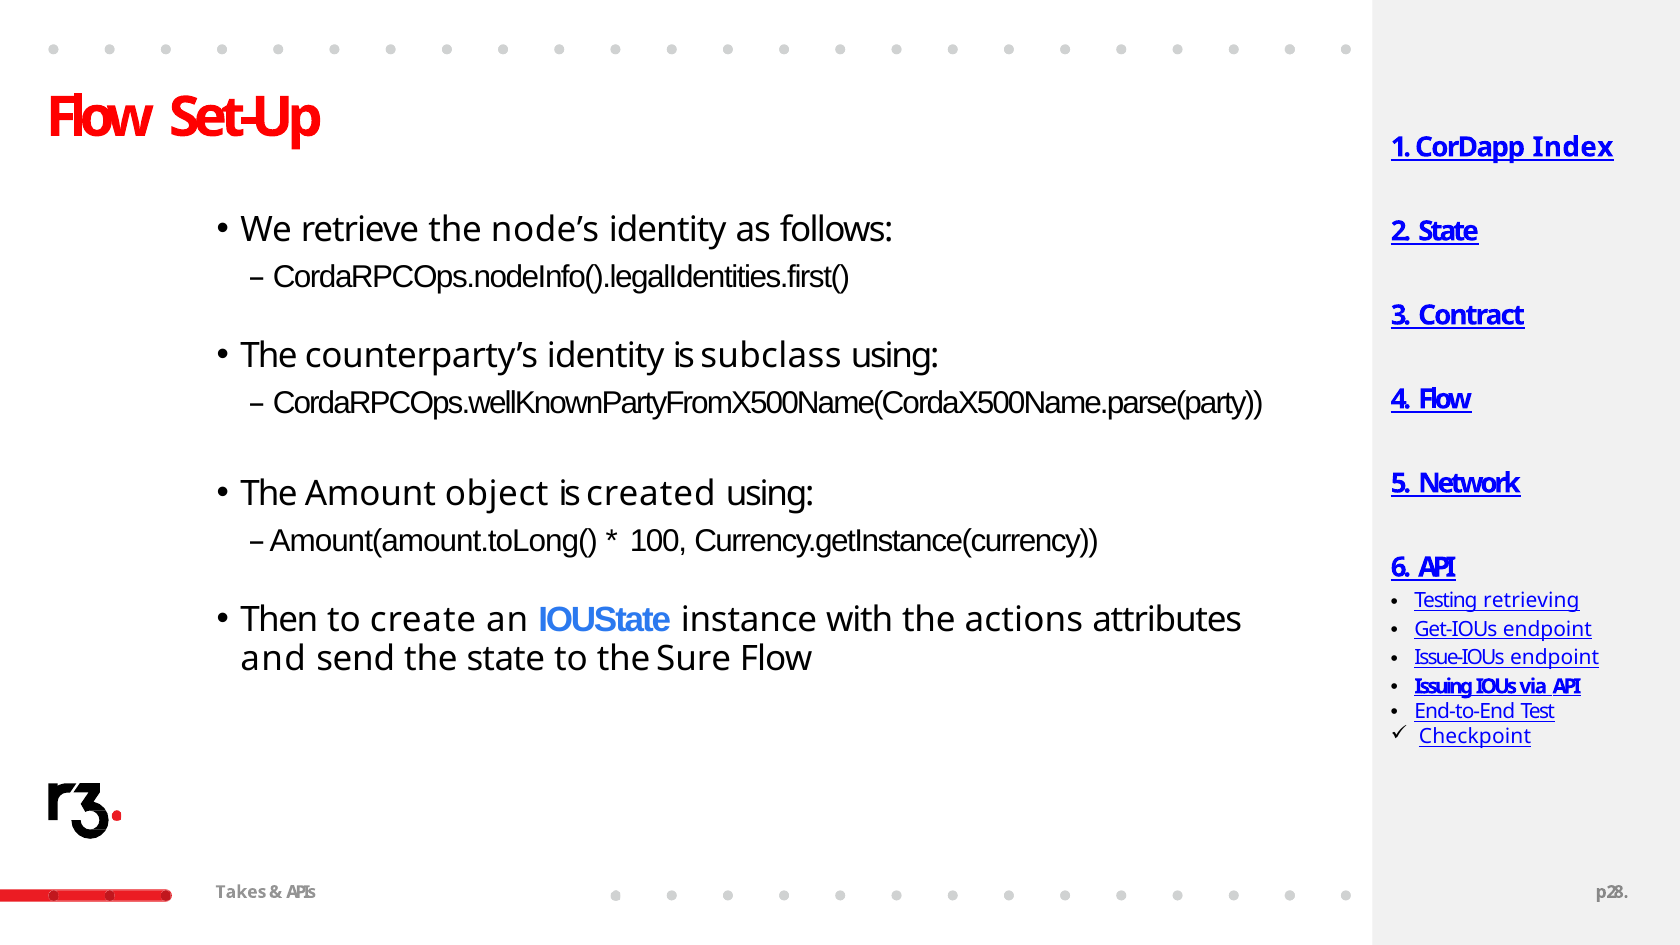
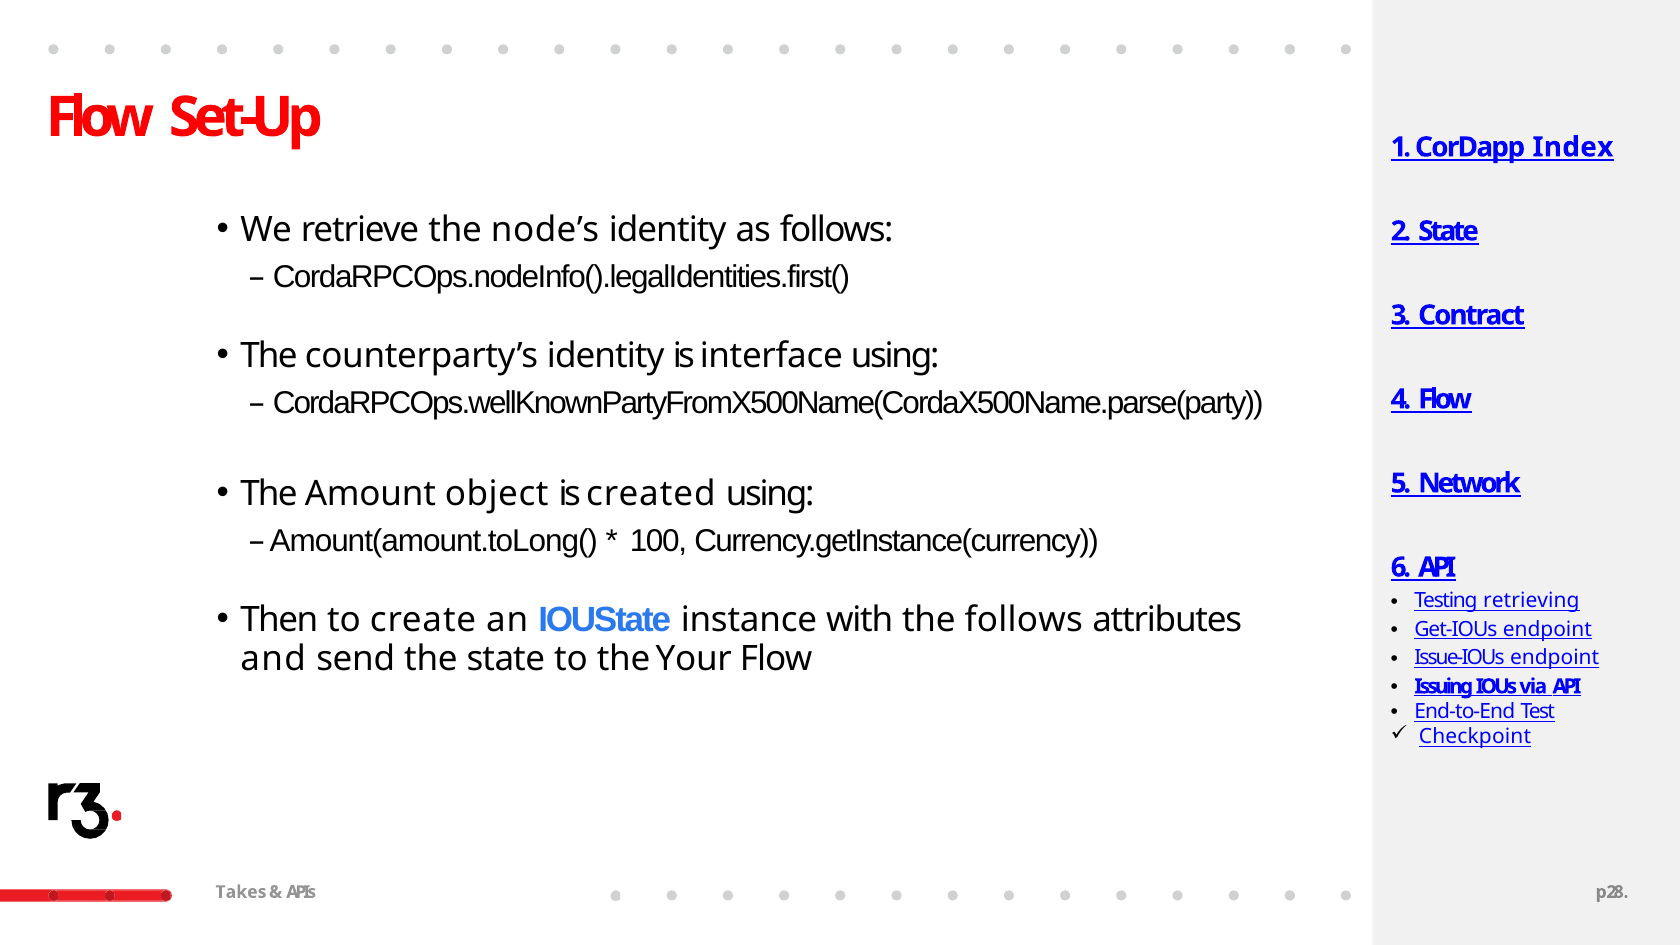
subclass: subclass -> interface
the actions: actions -> follows
Sure: Sure -> Your
